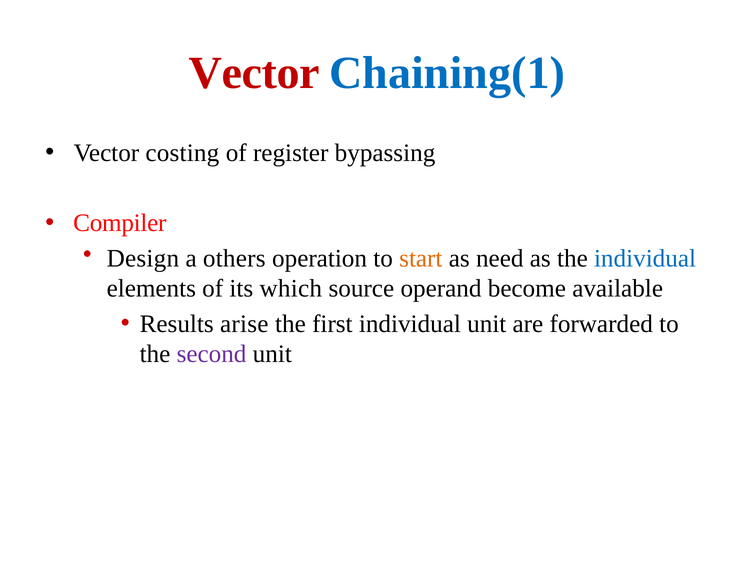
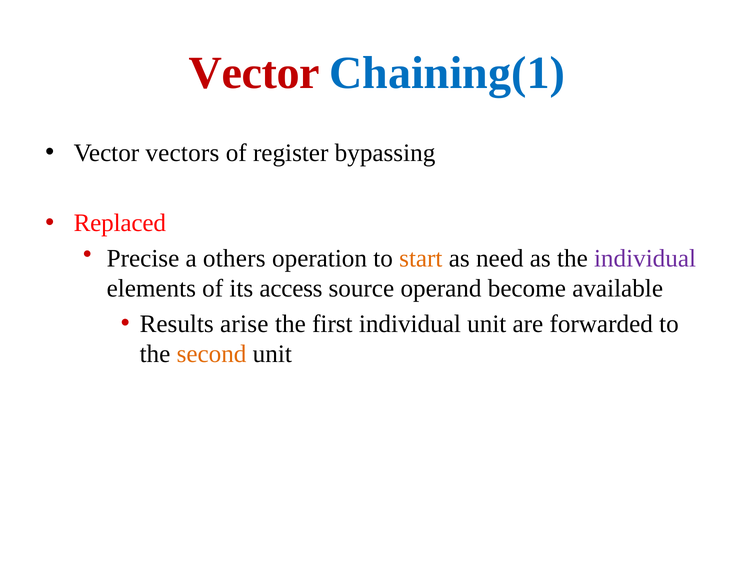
costing: costing -> vectors
Compiler: Compiler -> Replaced
Design: Design -> Precise
individual at (645, 258) colour: blue -> purple
which: which -> access
second colour: purple -> orange
